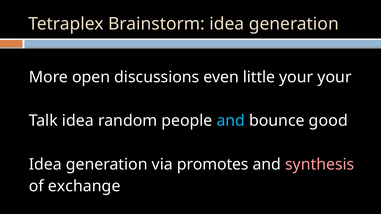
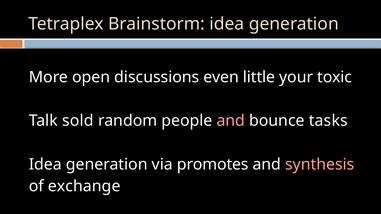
your your: your -> toxic
Talk idea: idea -> sold
and at (231, 121) colour: light blue -> pink
good: good -> tasks
